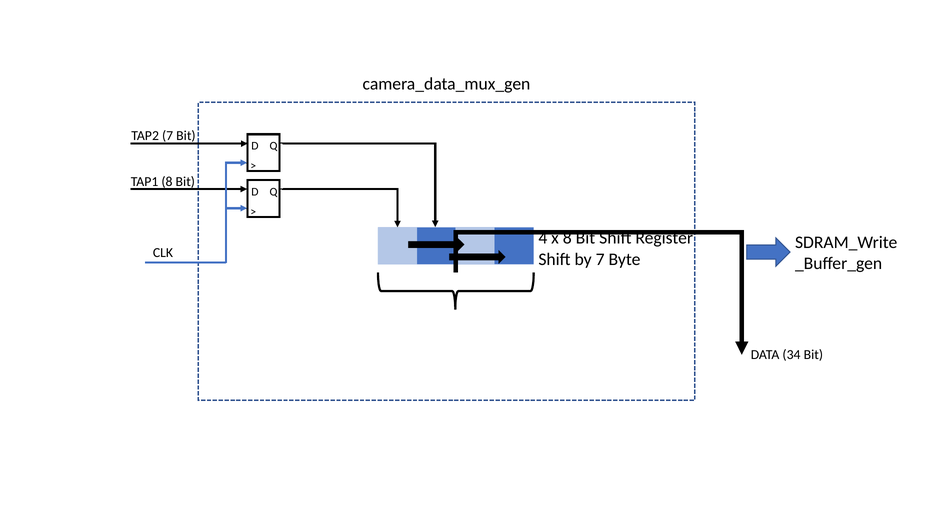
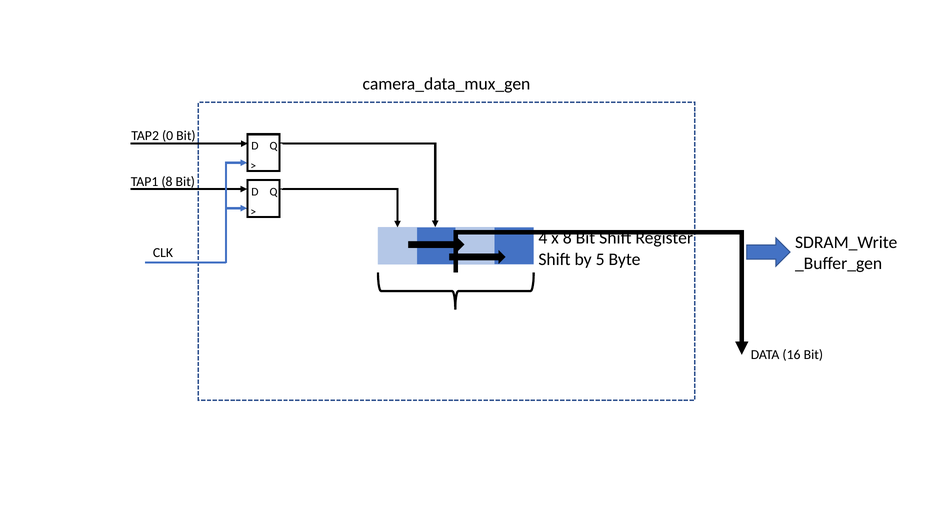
TAP2 7: 7 -> 0
by 7: 7 -> 5
34: 34 -> 16
